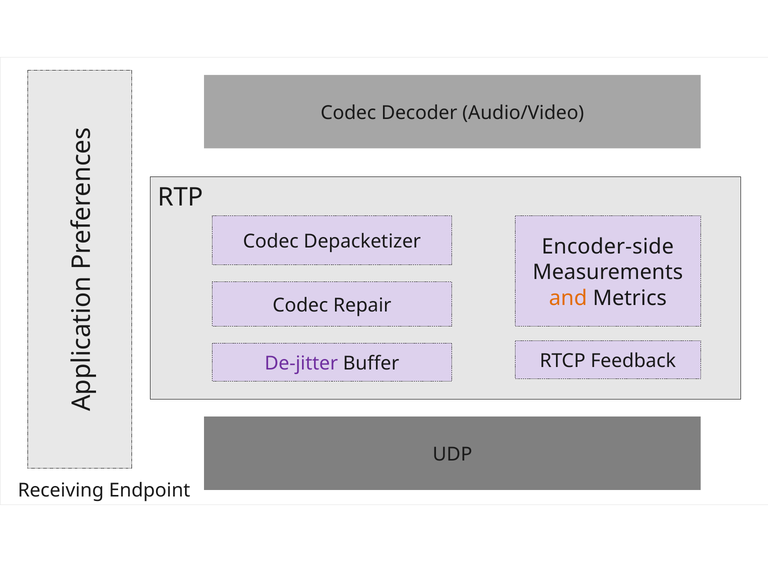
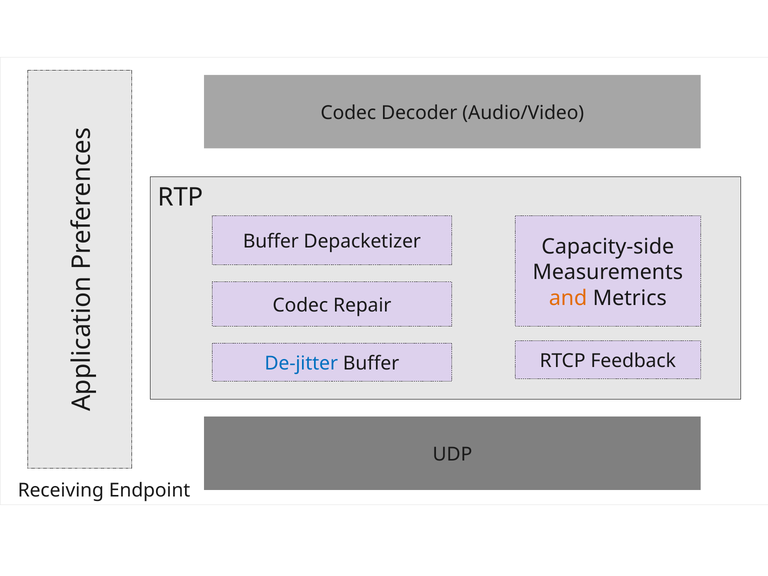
Codec at (271, 241): Codec -> Buffer
Encoder-side: Encoder-side -> Capacity-side
De-jitter colour: purple -> blue
